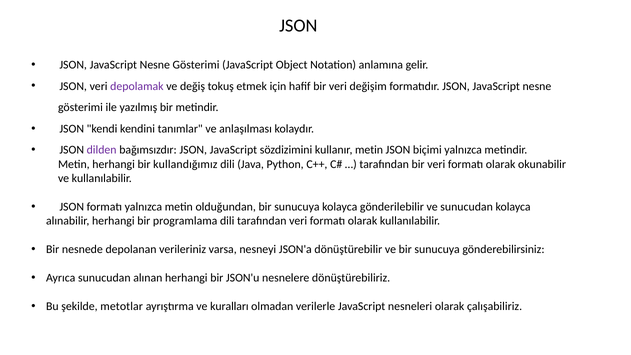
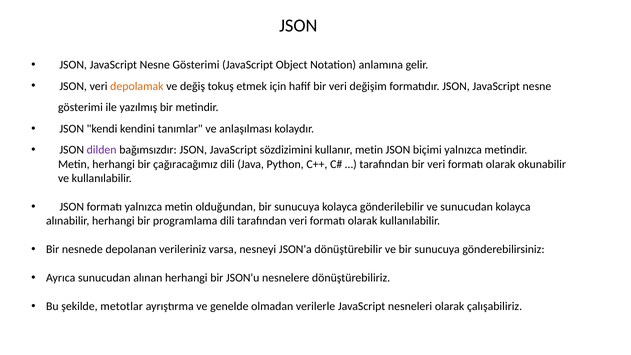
depolamak colour: purple -> orange
kullandığımız: kullandığımız -> çağıracağımız
kuralları: kuralları -> genelde
